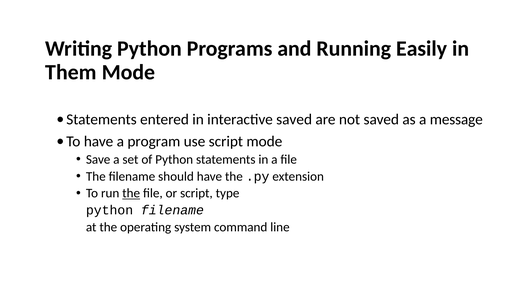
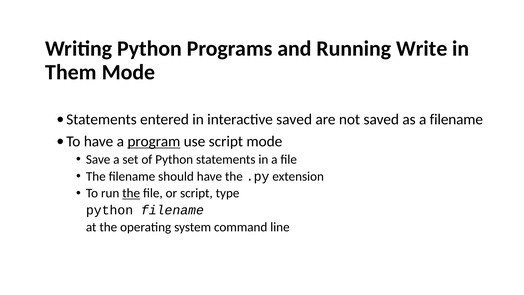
Easily: Easily -> Write
a message: message -> filename
program underline: none -> present
